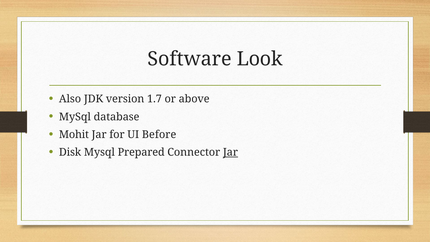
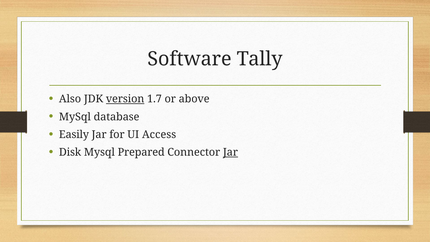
Look: Look -> Tally
version underline: none -> present
Mohit: Mohit -> Easily
Before: Before -> Access
